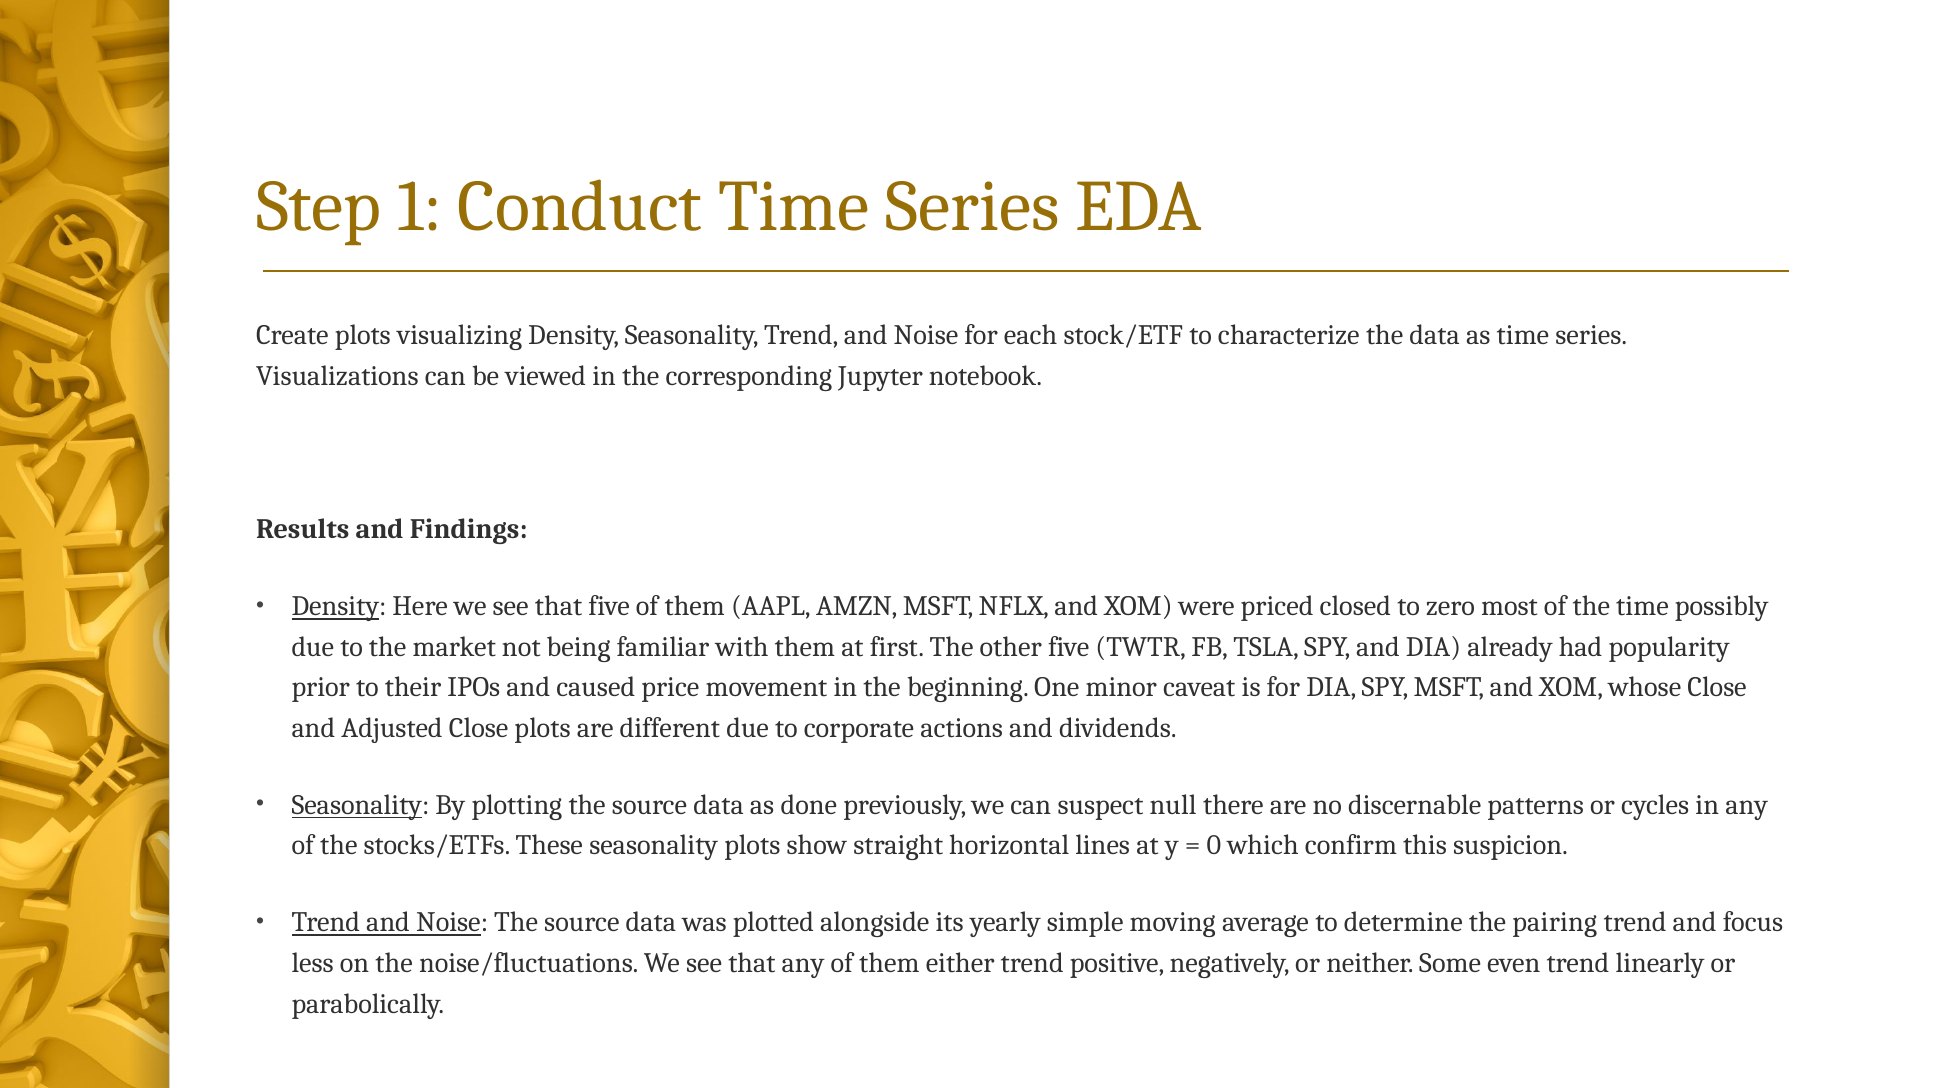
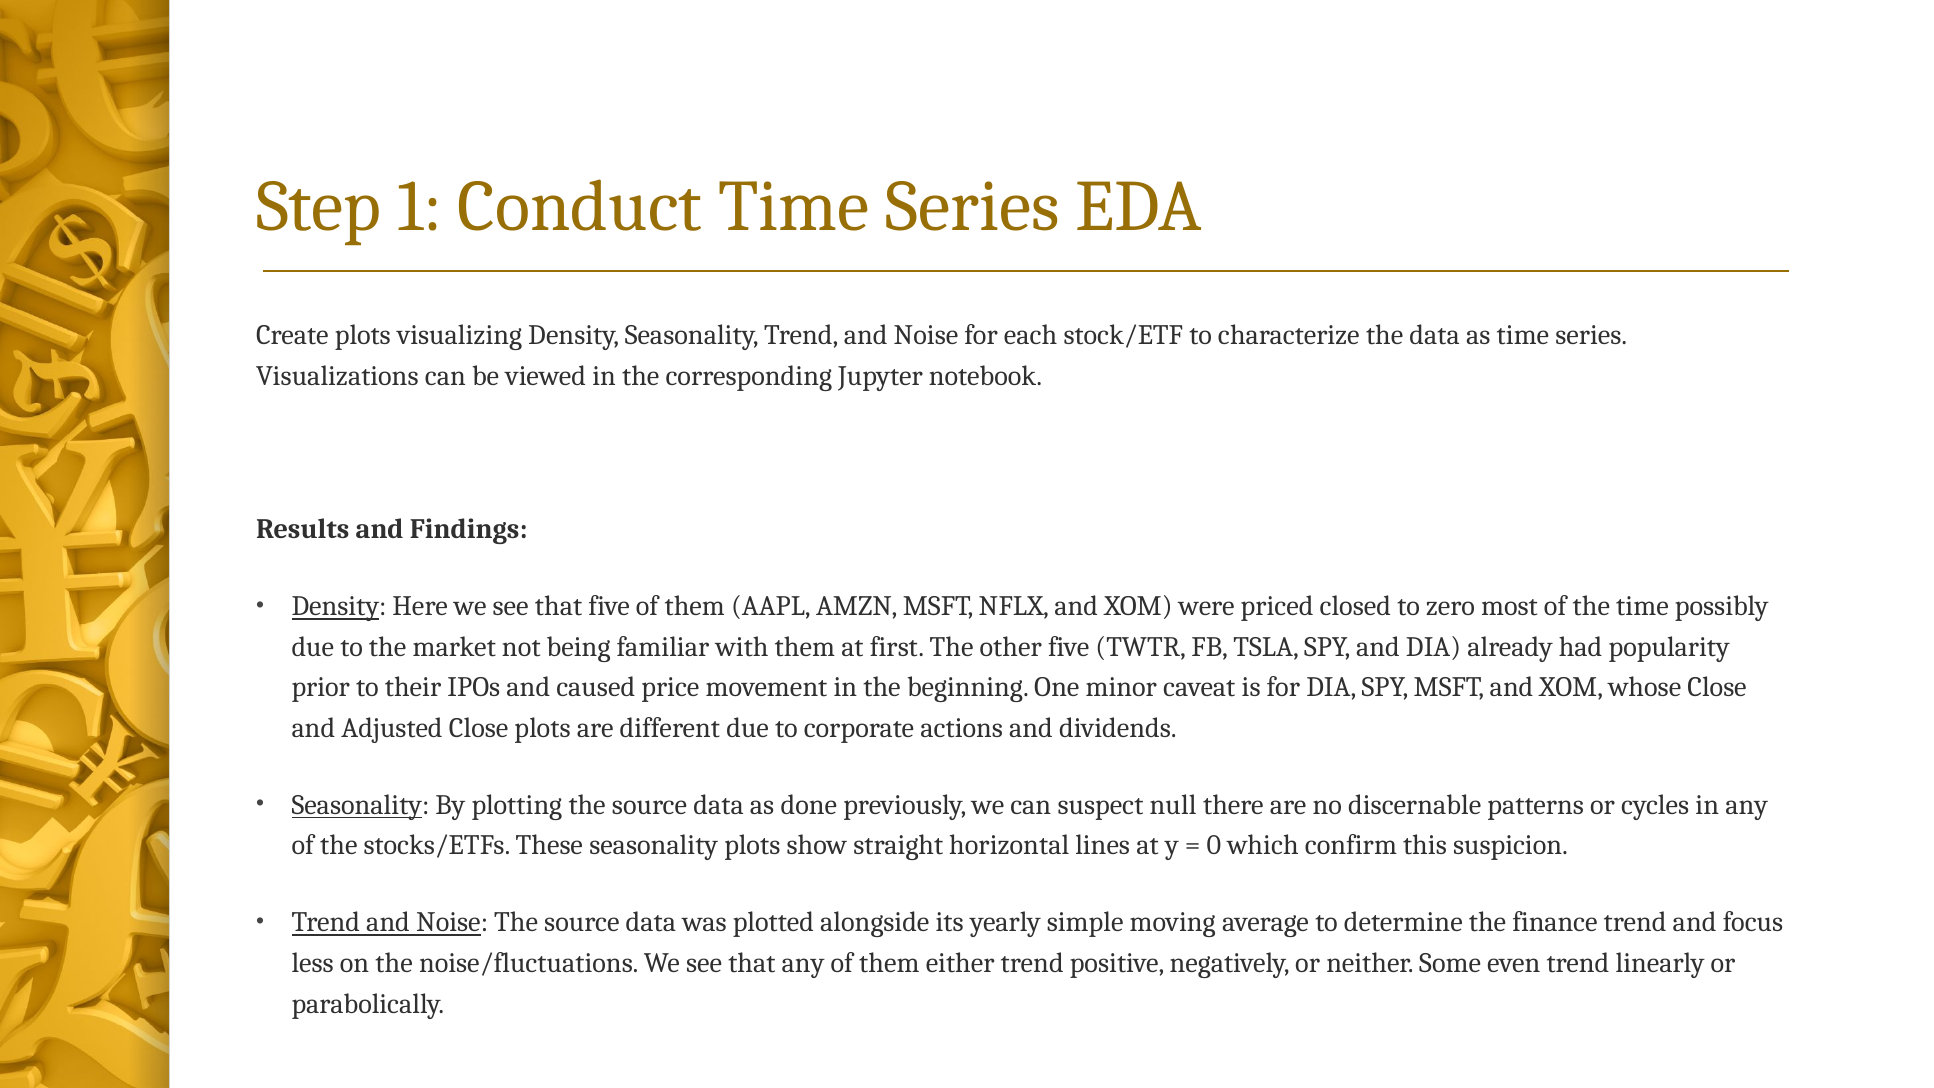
pairing: pairing -> finance
